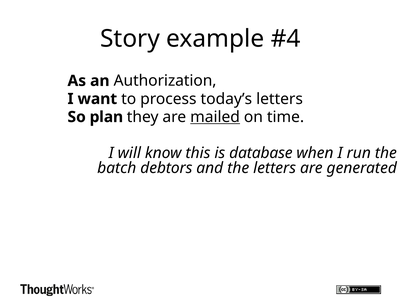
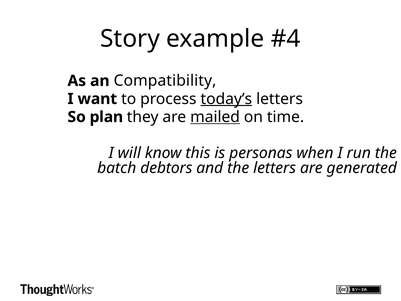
Authorization: Authorization -> Compatibility
today’s underline: none -> present
database: database -> personas
